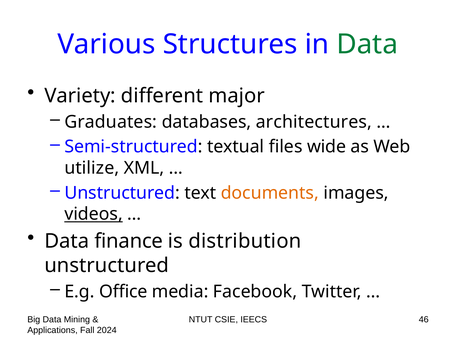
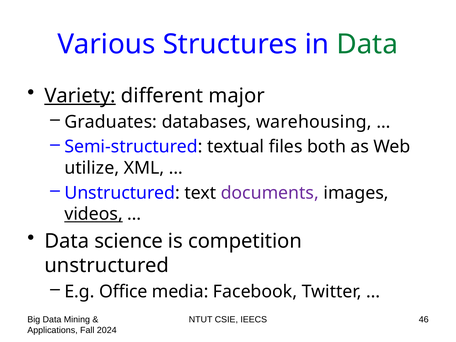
Variety underline: none -> present
architectures: architectures -> warehousing
wide: wide -> both
documents colour: orange -> purple
finance: finance -> science
distribution: distribution -> competition
